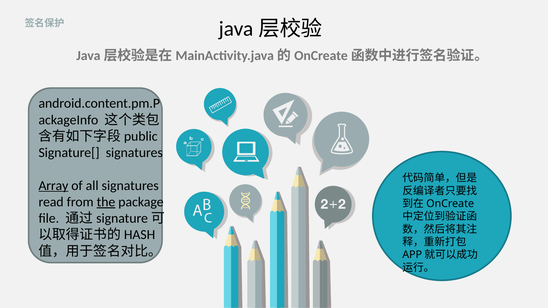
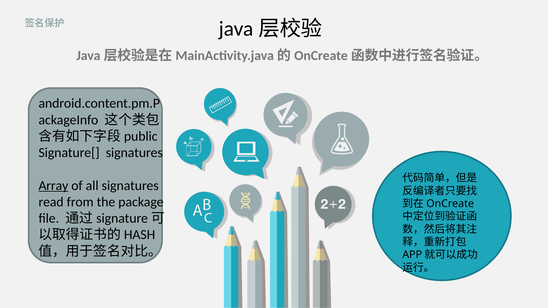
the underline: present -> none
